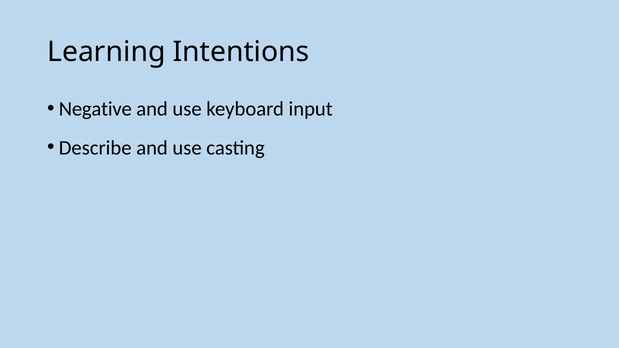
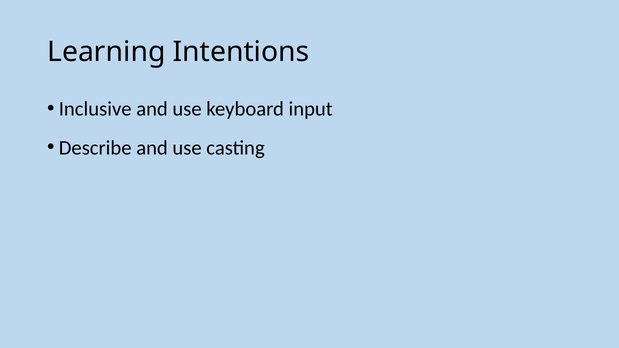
Negative: Negative -> Inclusive
